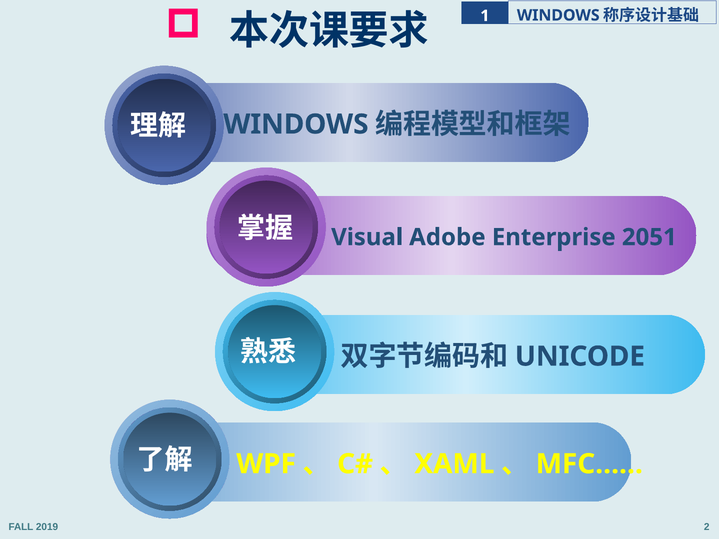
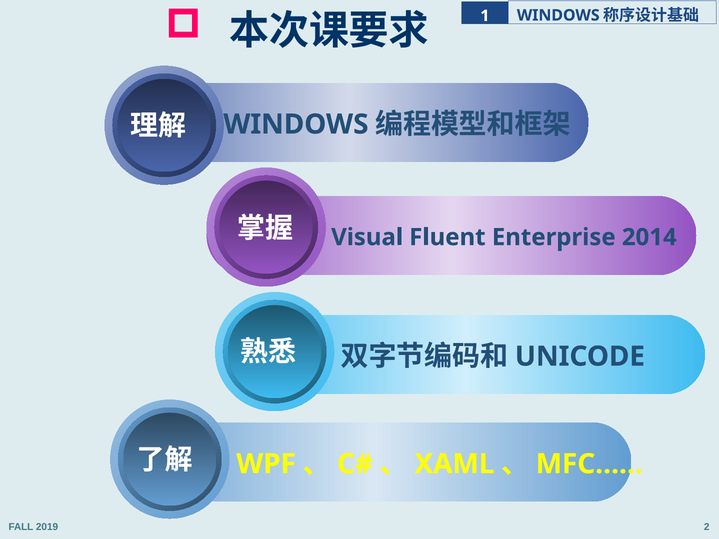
Adobe: Adobe -> Fluent
2051: 2051 -> 2014
